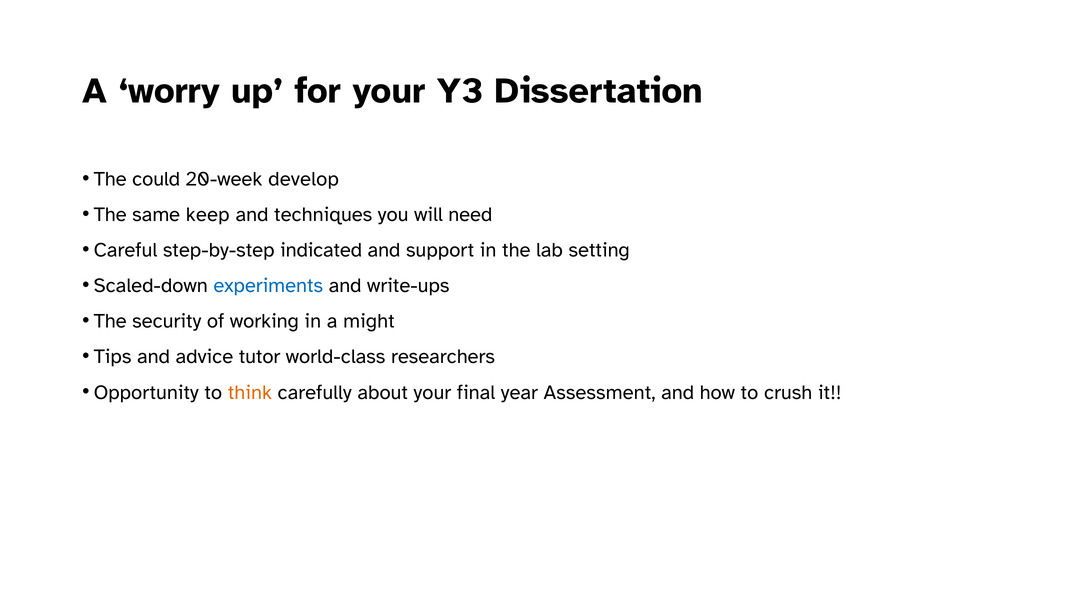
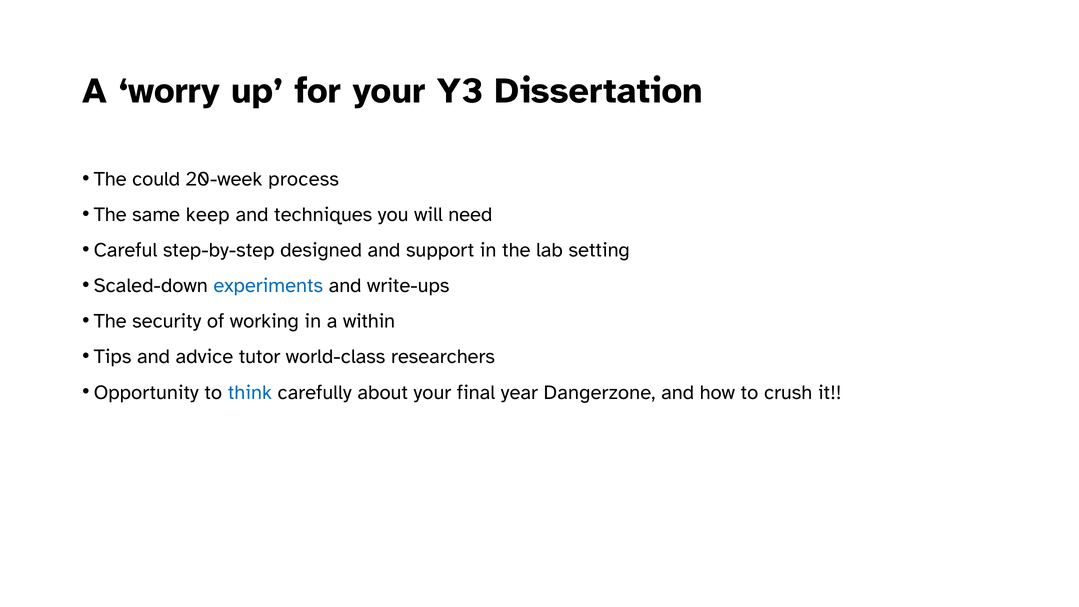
develop: develop -> process
indicated: indicated -> designed
might: might -> within
think colour: orange -> blue
Assessment: Assessment -> Dangerzone
